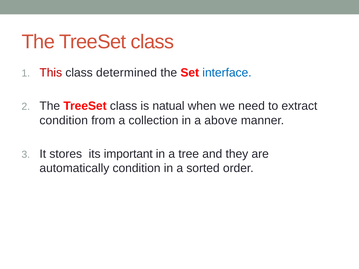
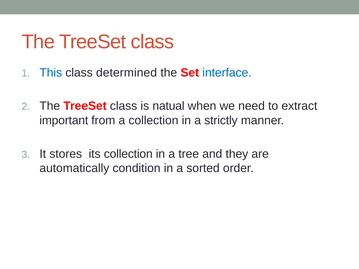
This colour: red -> blue
condition at (64, 120): condition -> important
above: above -> strictly
its important: important -> collection
